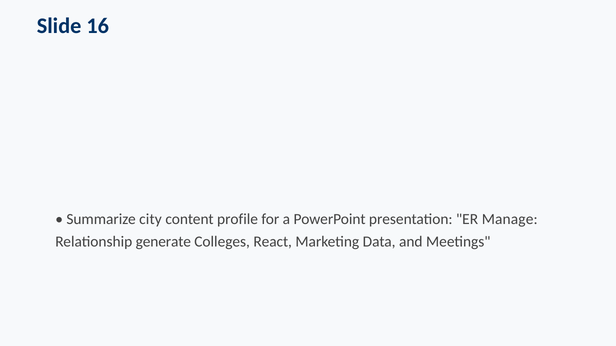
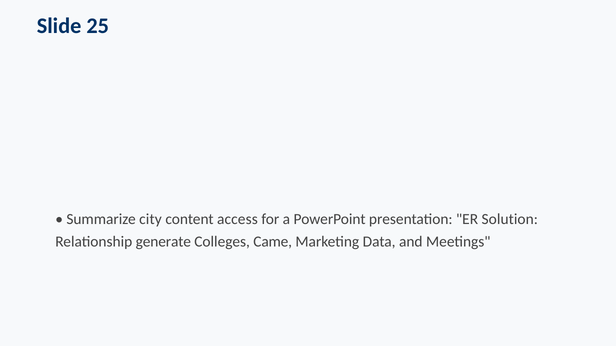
16: 16 -> 25
profile: profile -> access
Manage: Manage -> Solution
React: React -> Came
